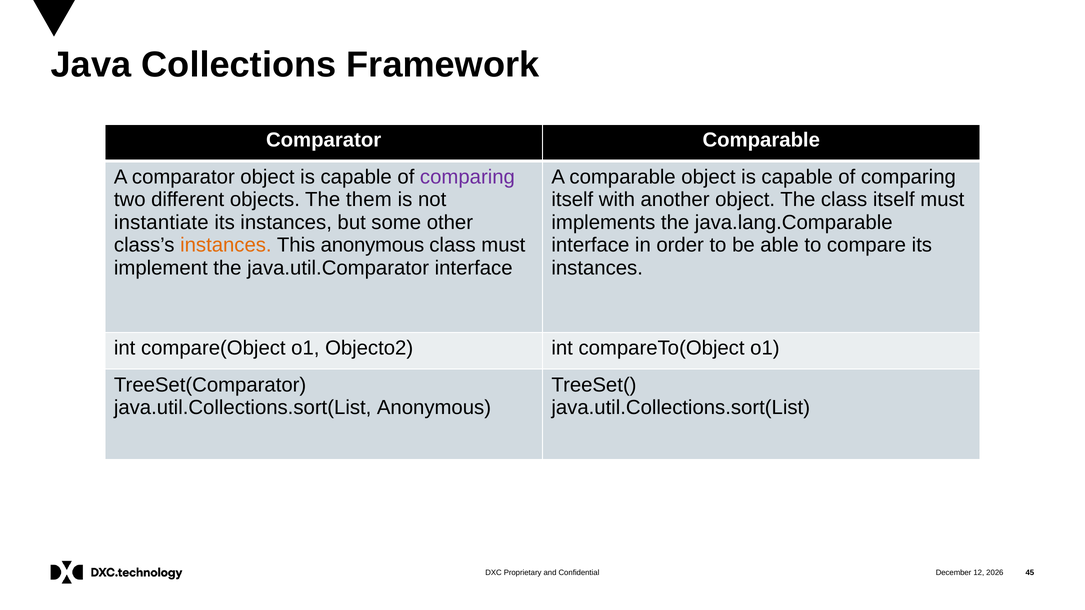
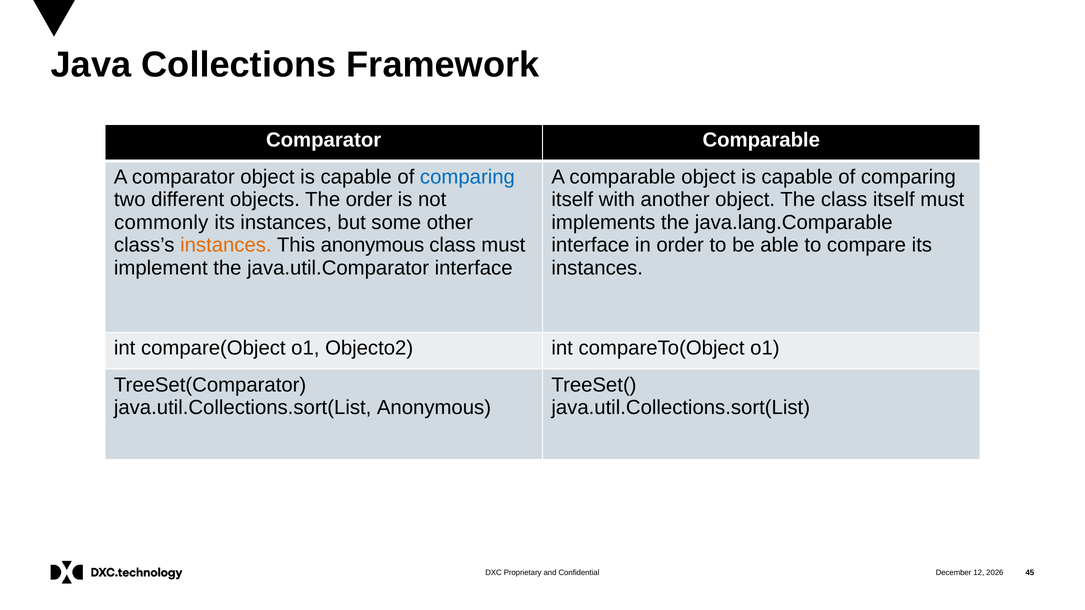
comparing at (467, 177) colour: purple -> blue
The them: them -> order
instantiate: instantiate -> commonly
